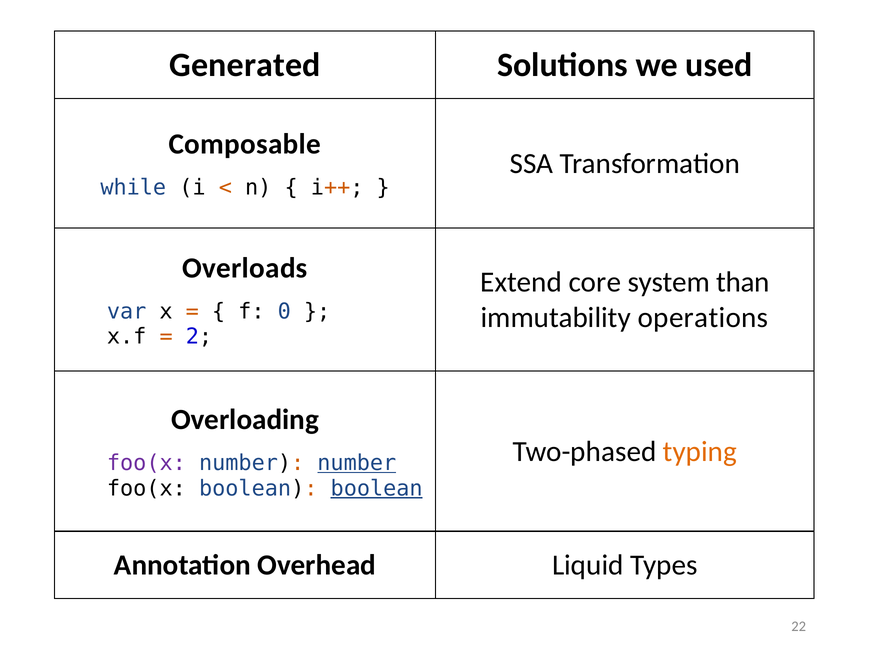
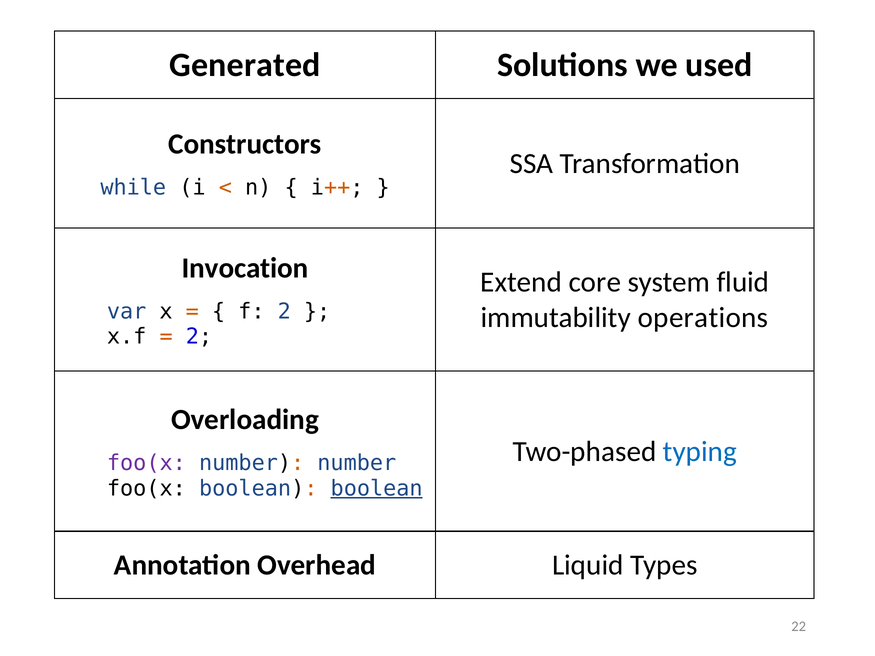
Composable: Composable -> Constructors
Overloads: Overloads -> Invocation
than: than -> fluid
f 0: 0 -> 2
typing colour: orange -> blue
number at (357, 463) underline: present -> none
